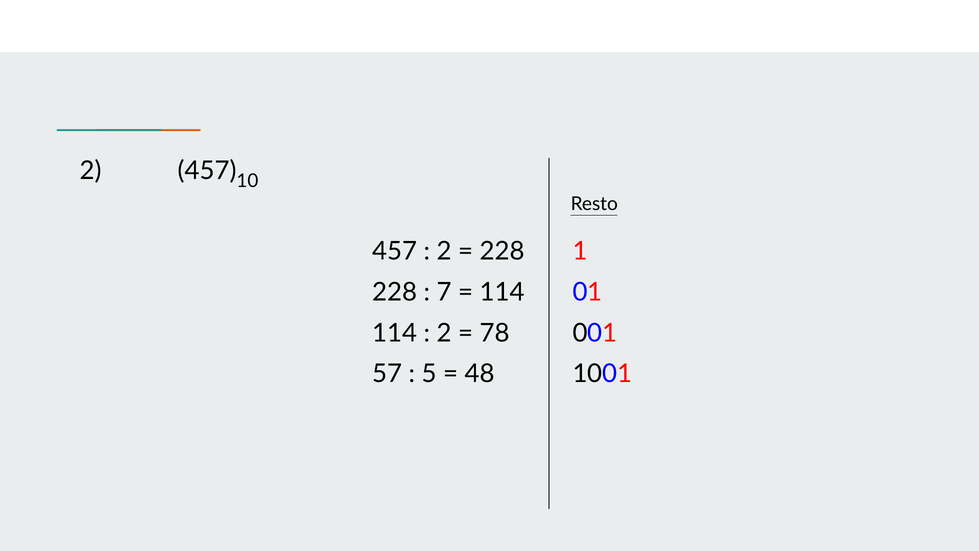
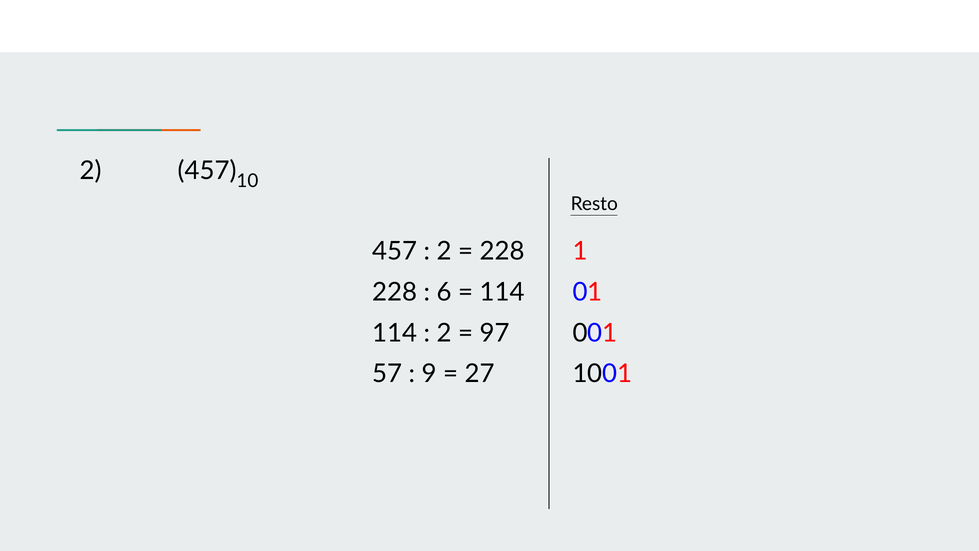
7: 7 -> 6
78: 78 -> 97
5: 5 -> 9
48: 48 -> 27
